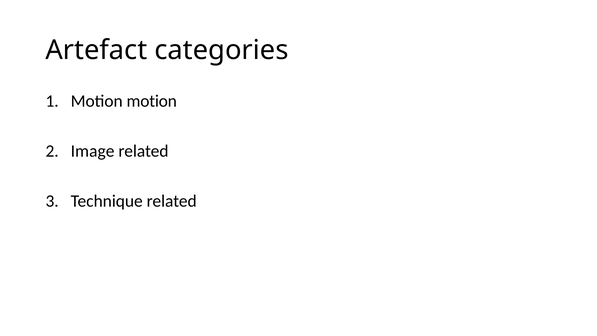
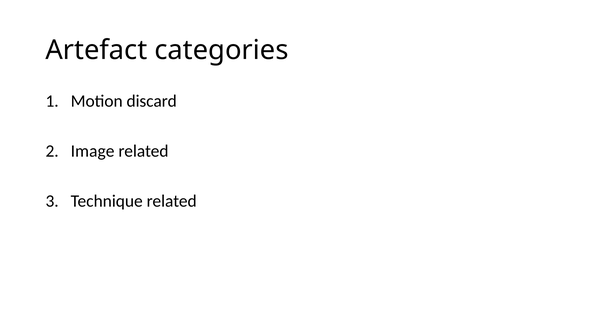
Motion motion: motion -> discard
